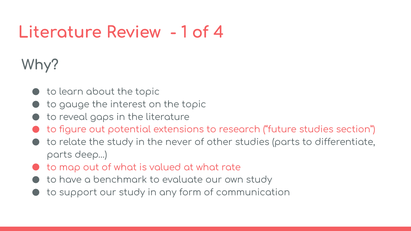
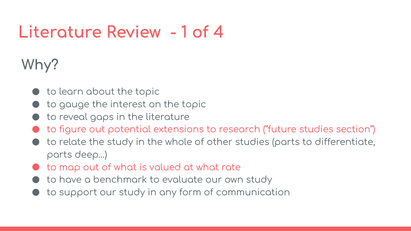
never: never -> whole
